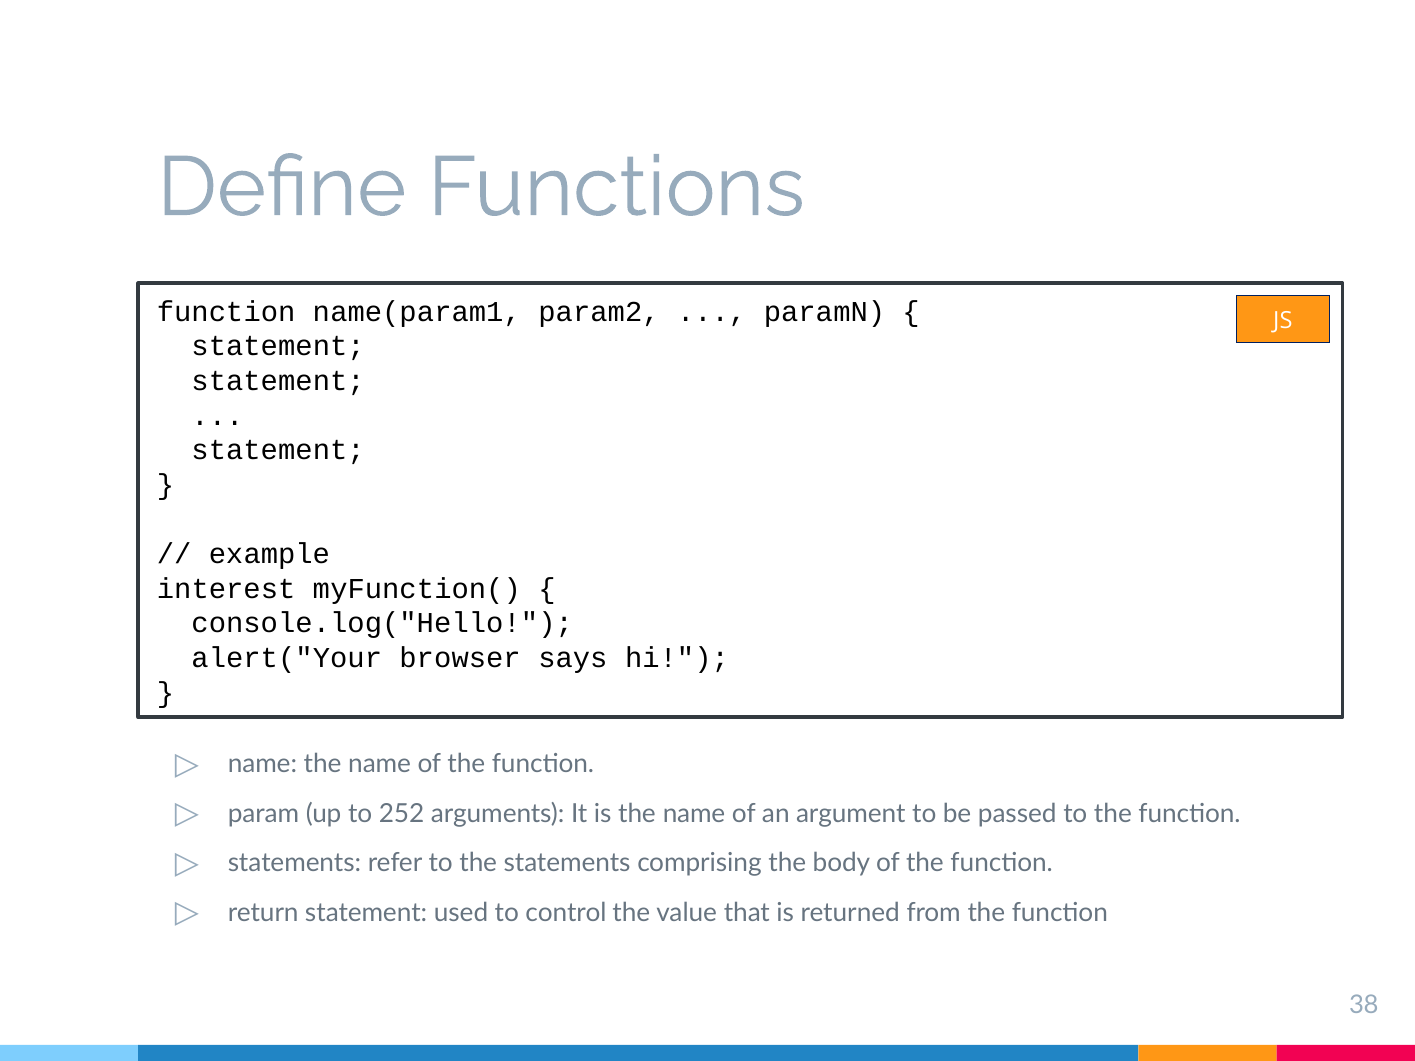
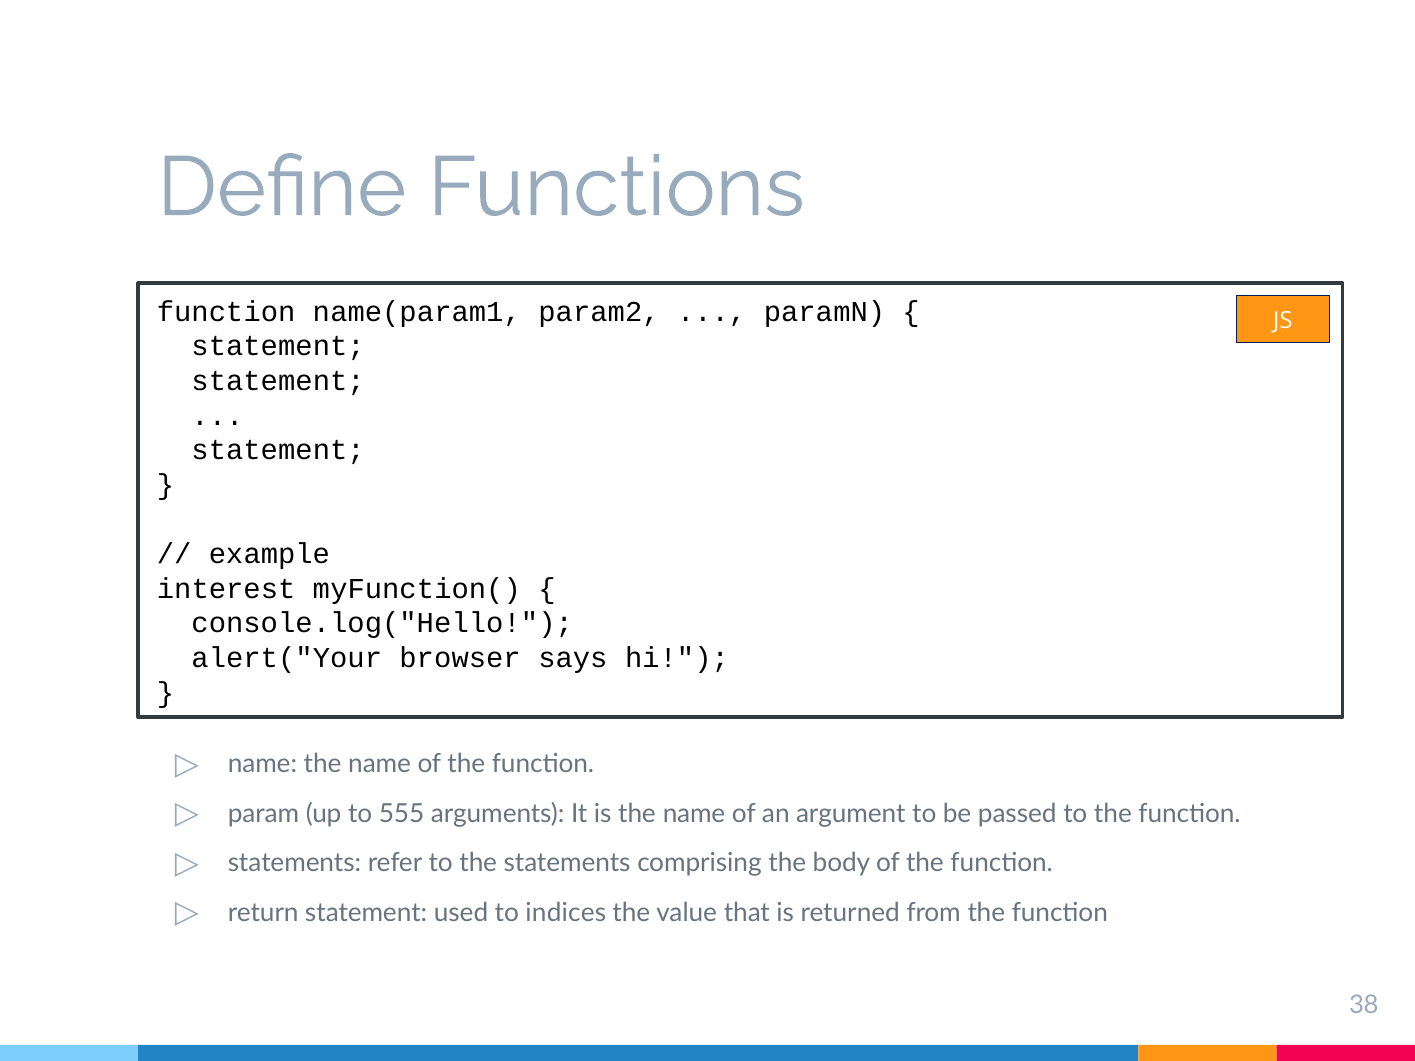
252: 252 -> 555
control: control -> indices
